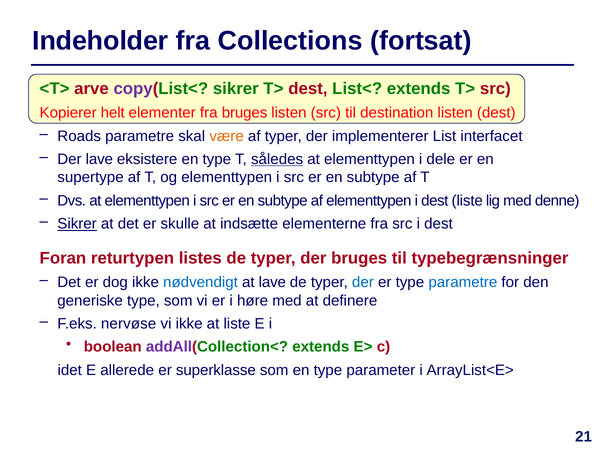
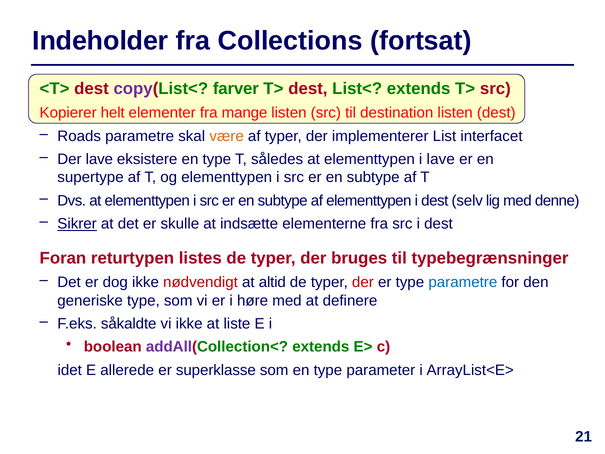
<T> arve: arve -> dest
copy(List< sikrer: sikrer -> farver
fra bruges: bruges -> mange
således underline: present -> none
i dele: dele -> lave
dest liste: liste -> selv
nødvendigt colour: blue -> red
at lave: lave -> altid
der at (363, 282) colour: blue -> red
nervøse: nervøse -> såkaldte
